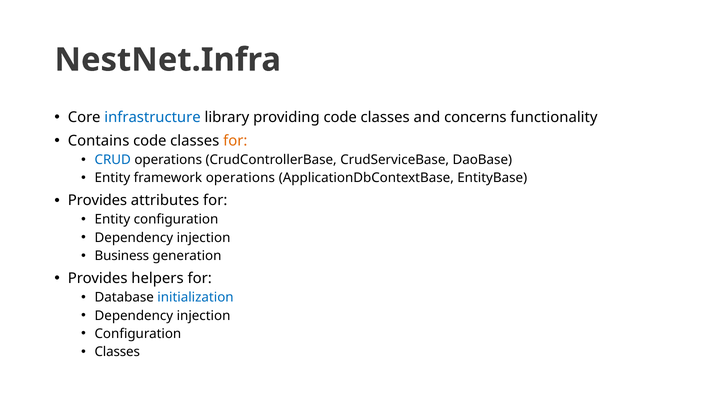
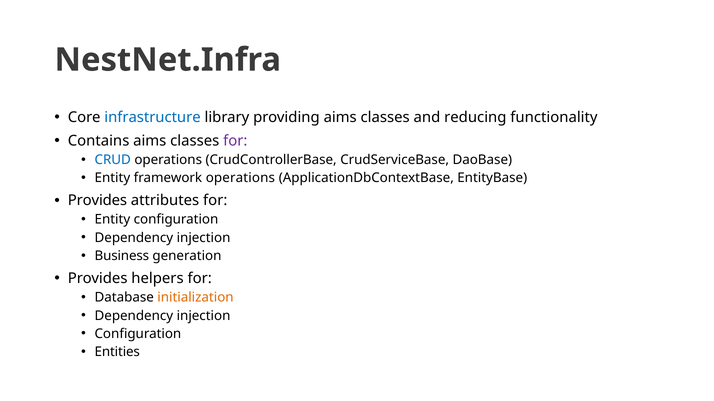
providing code: code -> aims
concerns: concerns -> reducing
Contains code: code -> aims
for at (235, 141) colour: orange -> purple
initialization colour: blue -> orange
Classes at (117, 352): Classes -> Entities
